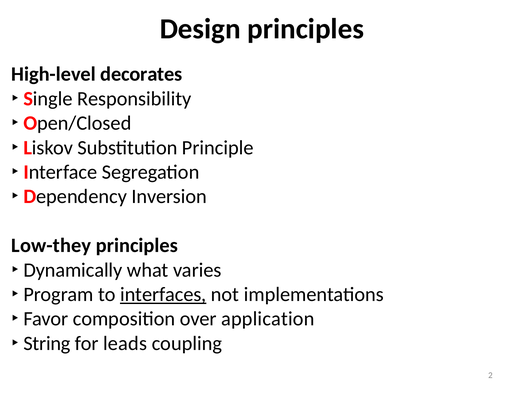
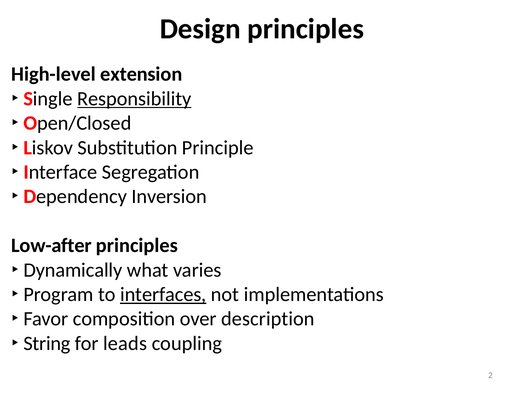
decorates: decorates -> extension
Responsibility underline: none -> present
Low-they: Low-they -> Low-after
application: application -> description
